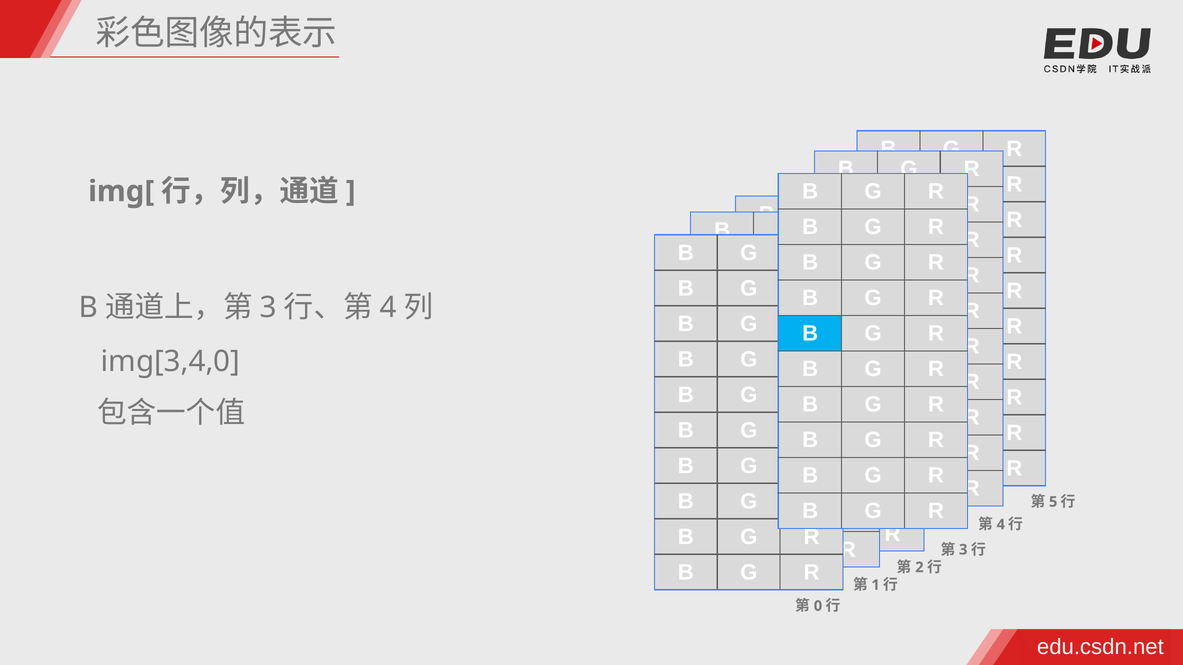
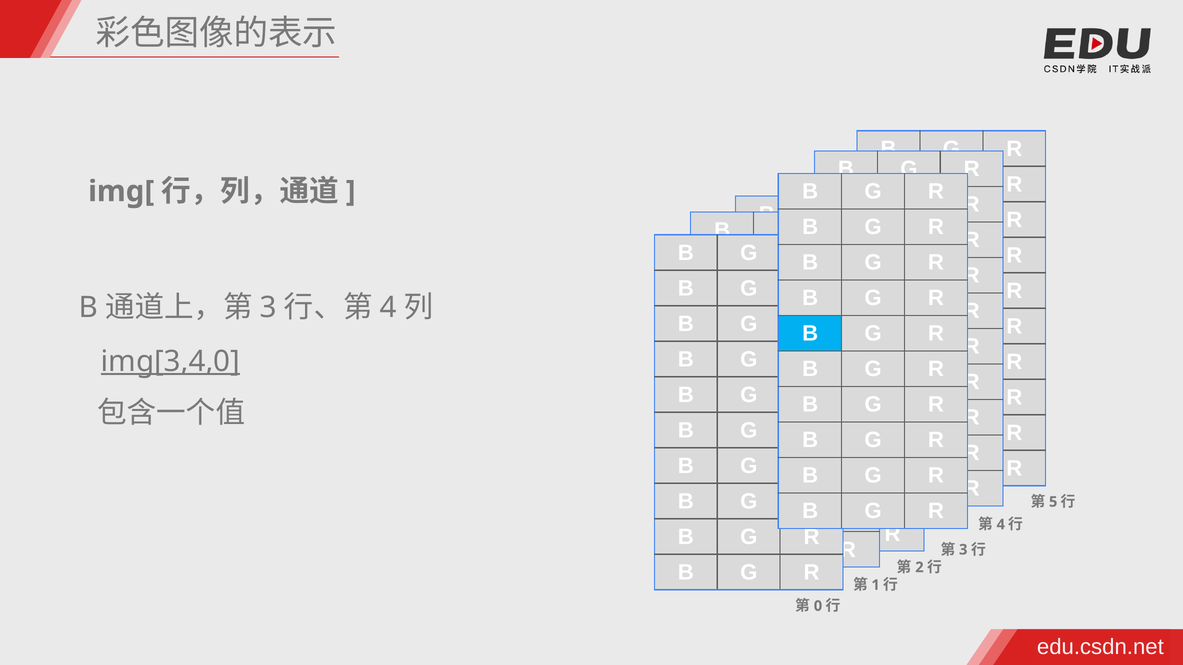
img[3,4,0 underline: none -> present
